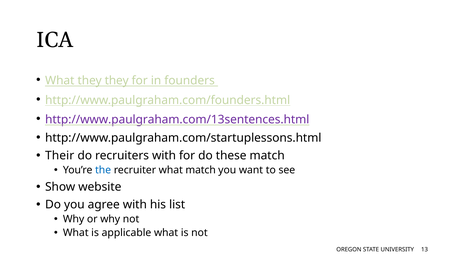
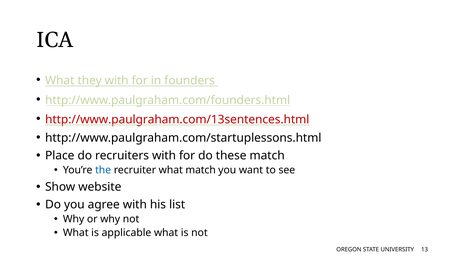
they they: they -> with
http://www.paulgraham.com/13sentences.html colour: purple -> red
Their: Their -> Place
